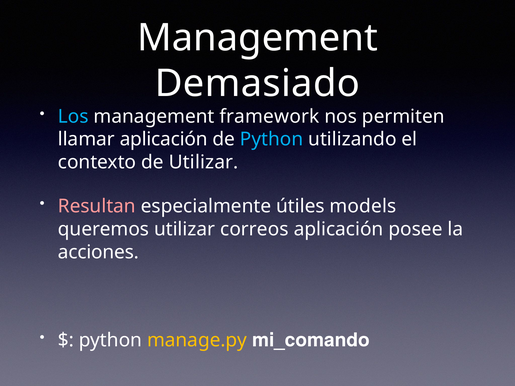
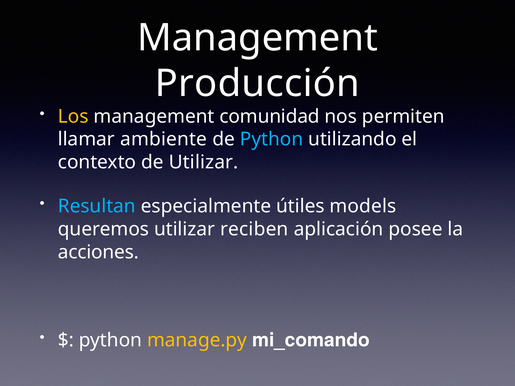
Demasiado: Demasiado -> Producción
Los colour: light blue -> yellow
framework: framework -> comunidad
llamar aplicación: aplicación -> ambiente
Resultan colour: pink -> light blue
correos: correos -> reciben
